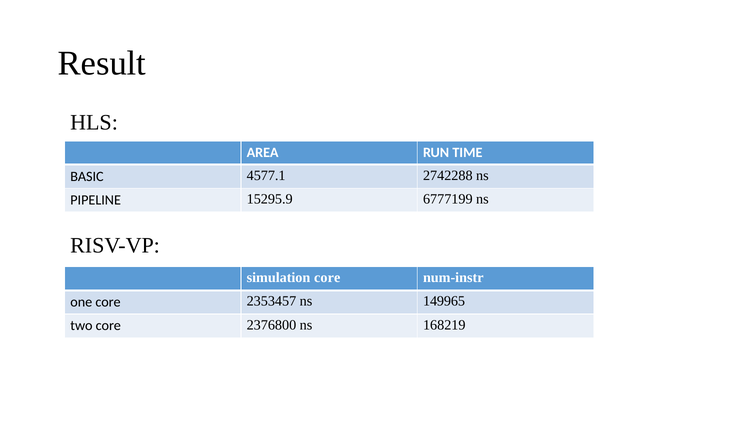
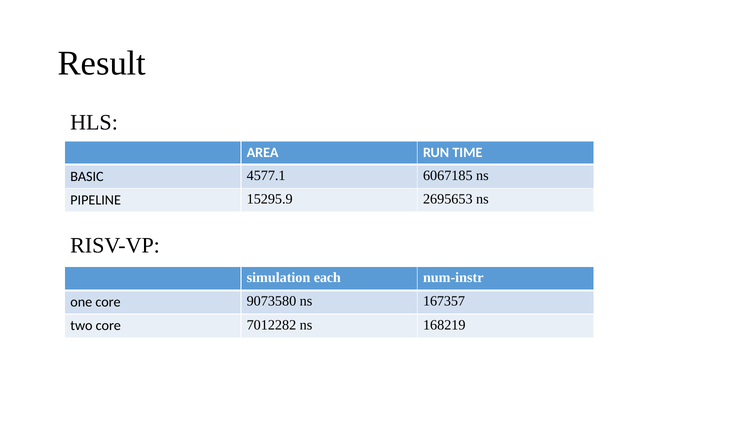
2742288: 2742288 -> 6067185
6777199: 6777199 -> 2695653
simulation core: core -> each
2353457: 2353457 -> 9073580
149965: 149965 -> 167357
2376800: 2376800 -> 7012282
